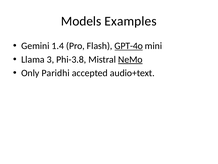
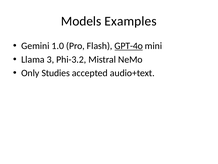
1.4: 1.4 -> 1.0
Phi-3.8: Phi-3.8 -> Phi-3.2
NeMo underline: present -> none
Paridhi: Paridhi -> Studies
